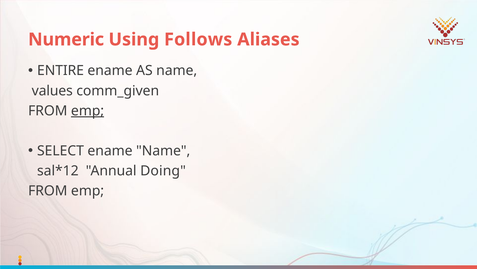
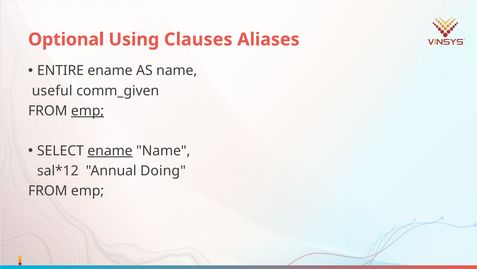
Numeric: Numeric -> Optional
Follows: Follows -> Clauses
values: values -> useful
ename at (110, 150) underline: none -> present
